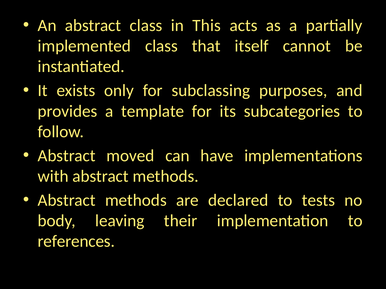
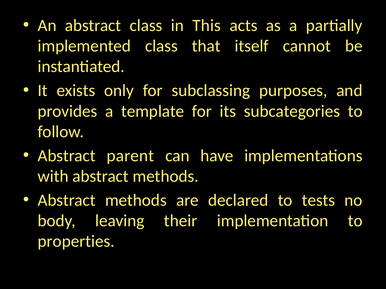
moved: moved -> parent
references: references -> properties
